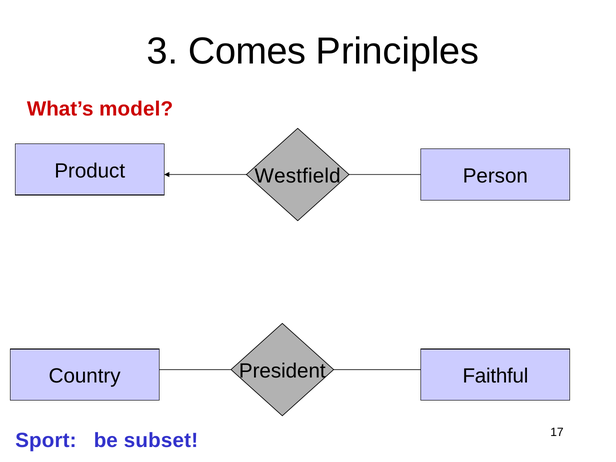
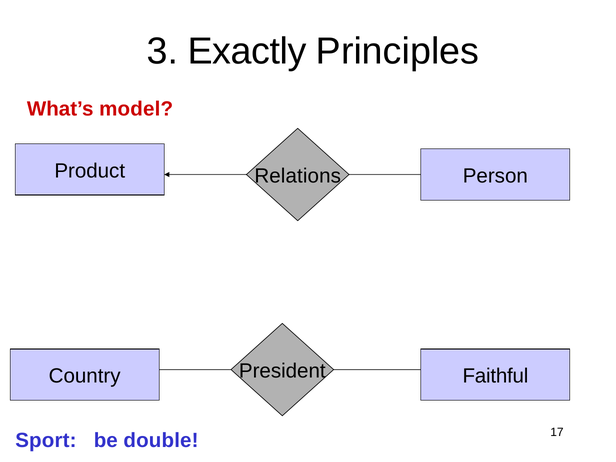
Comes: Comes -> Exactly
Westfield: Westfield -> Relations
subset: subset -> double
